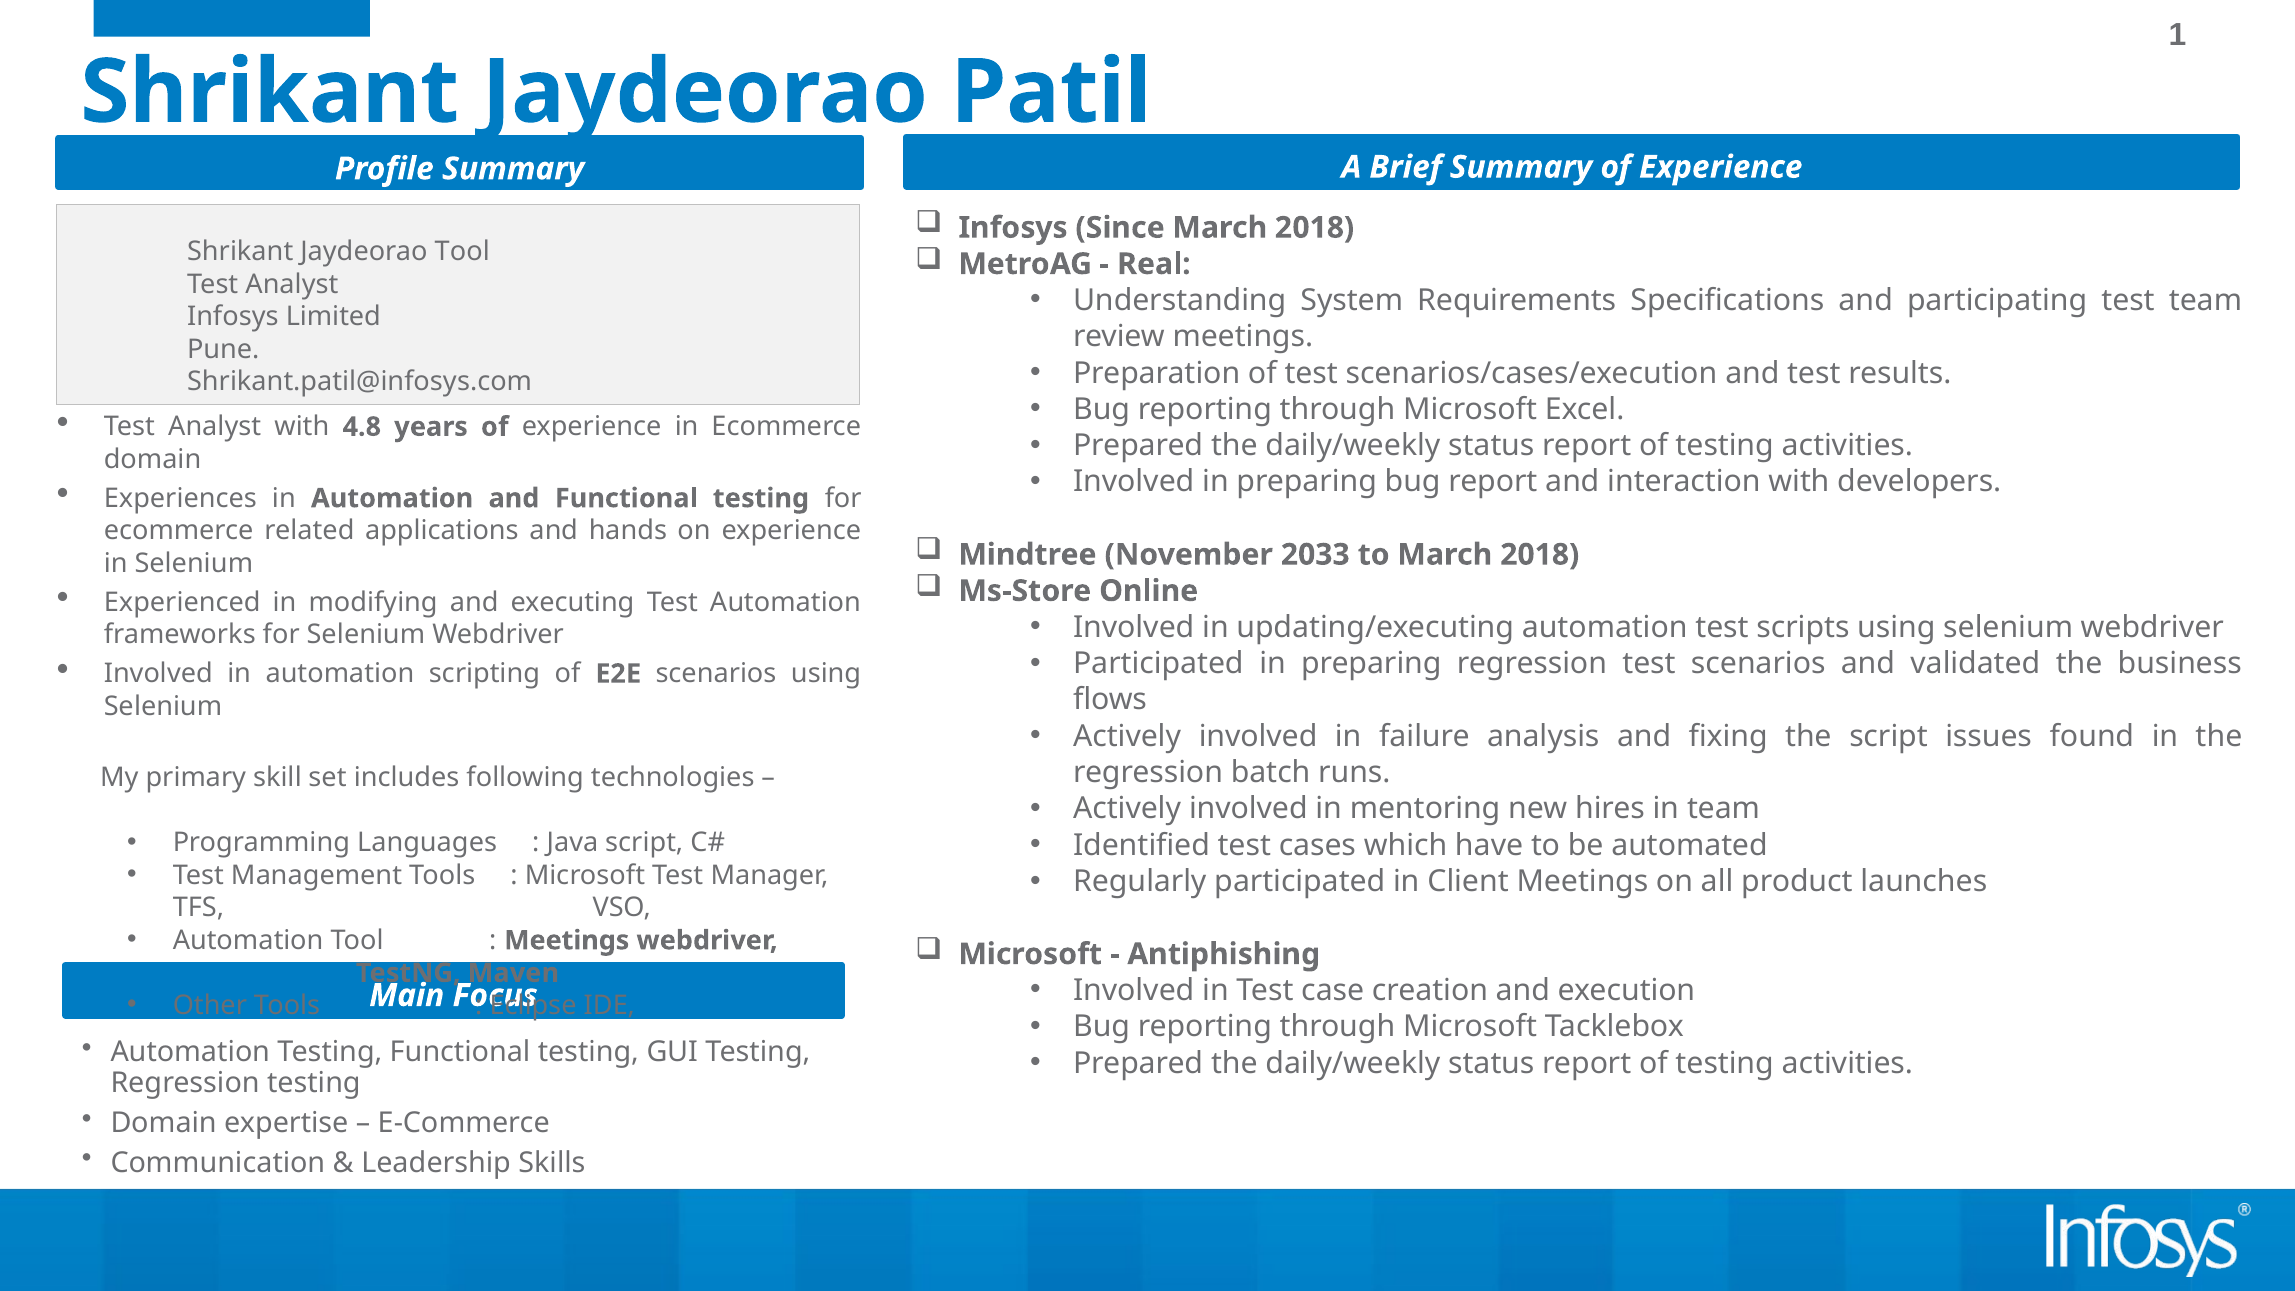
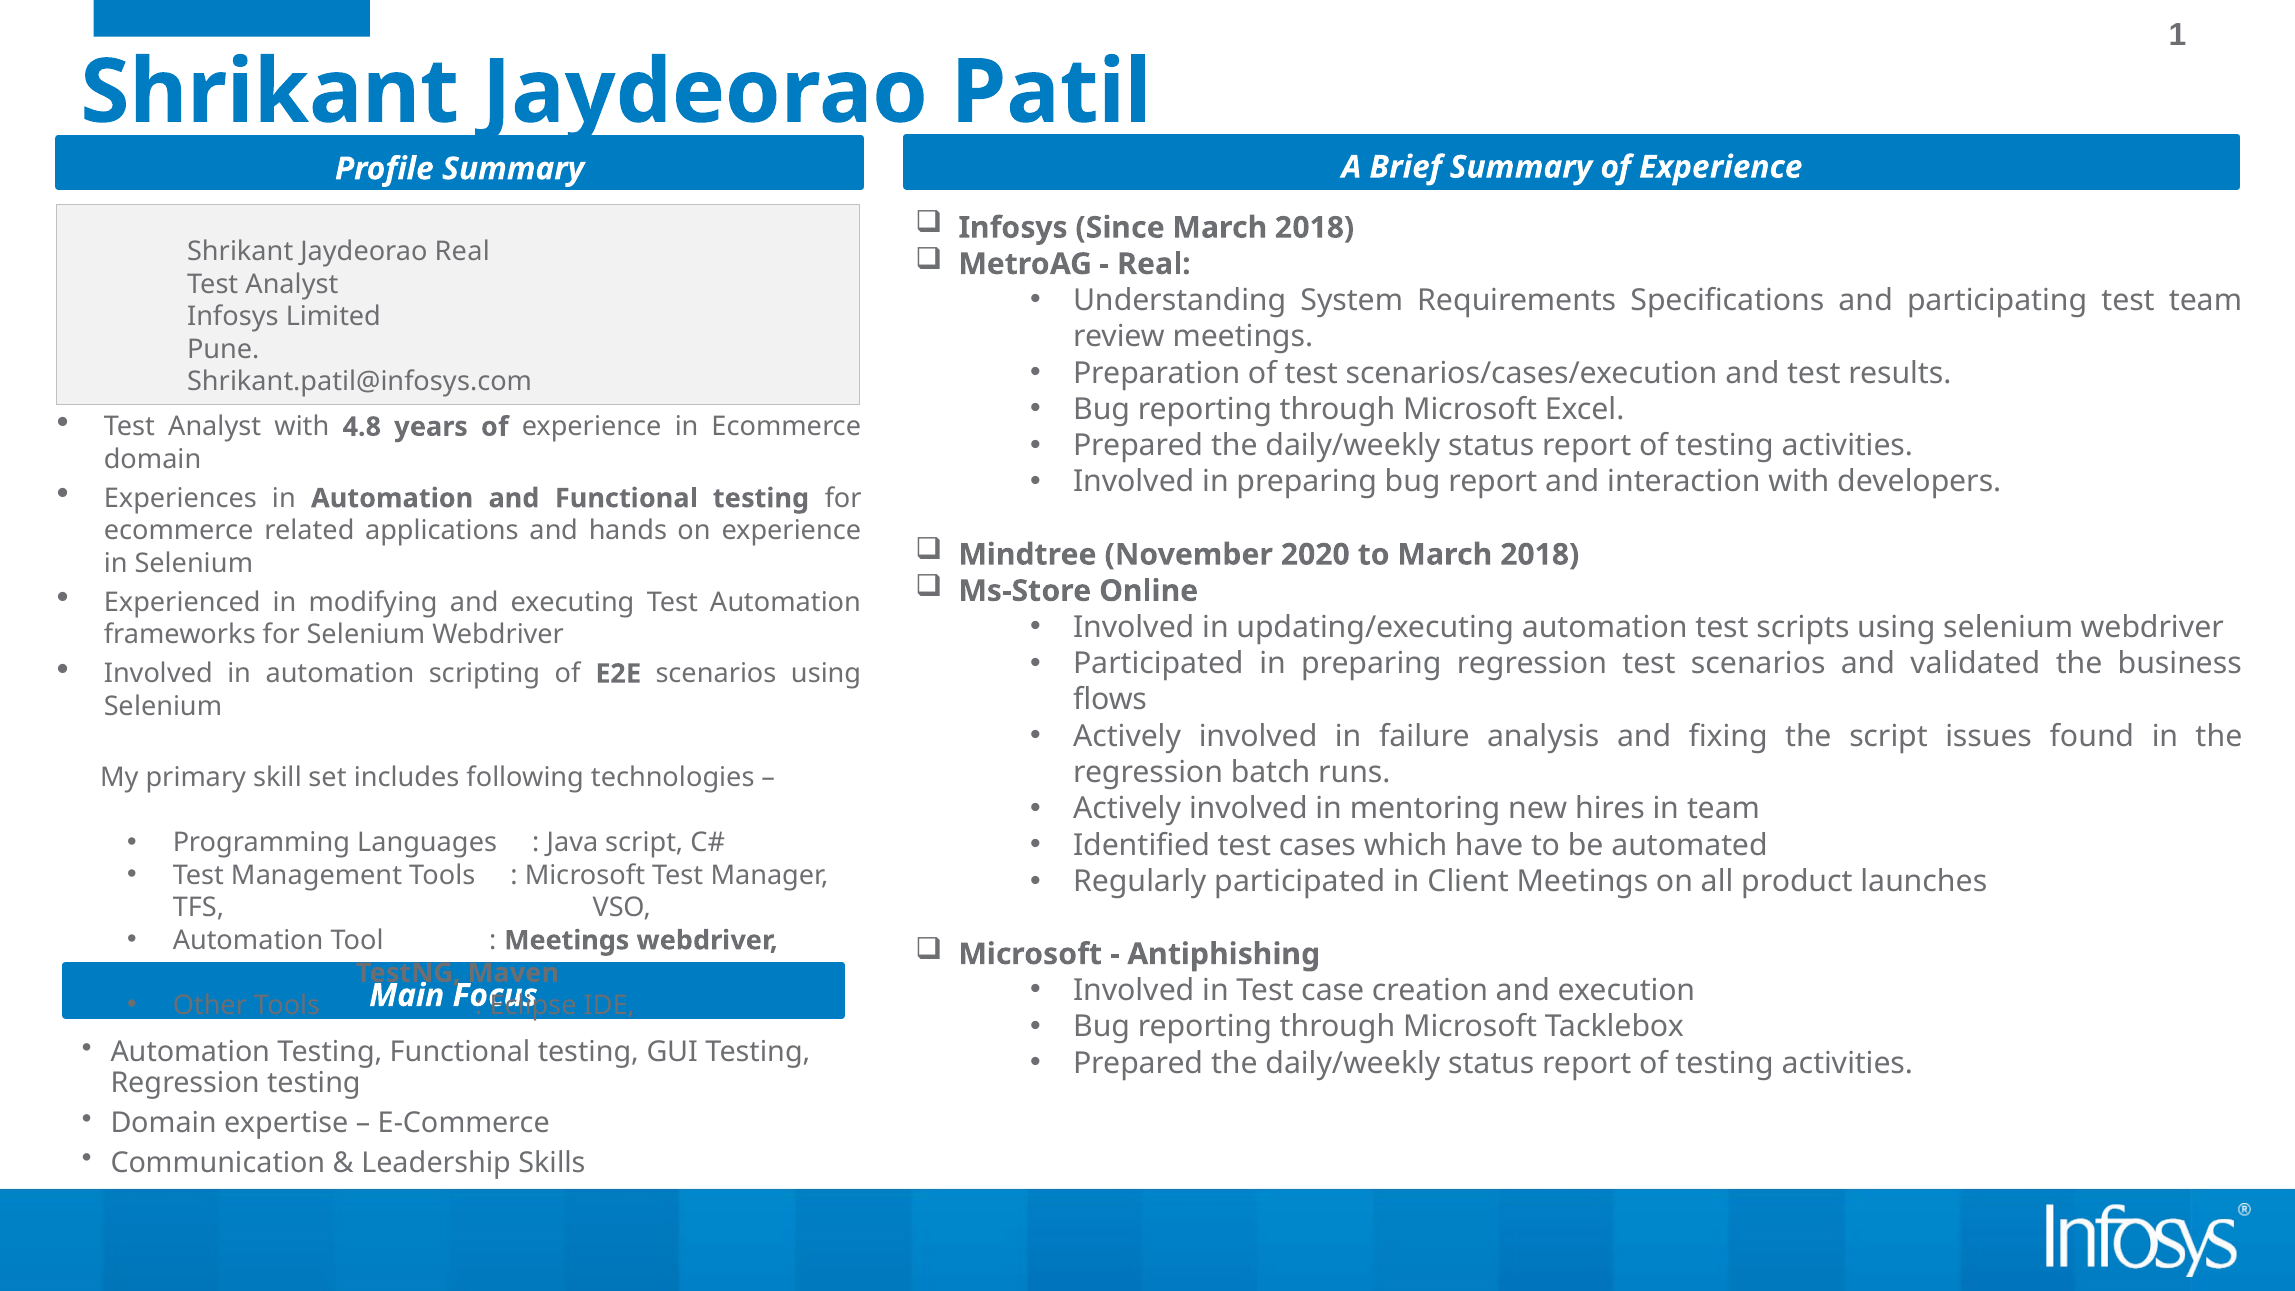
Jaydeorao Tool: Tool -> Real
2033: 2033 -> 2020
